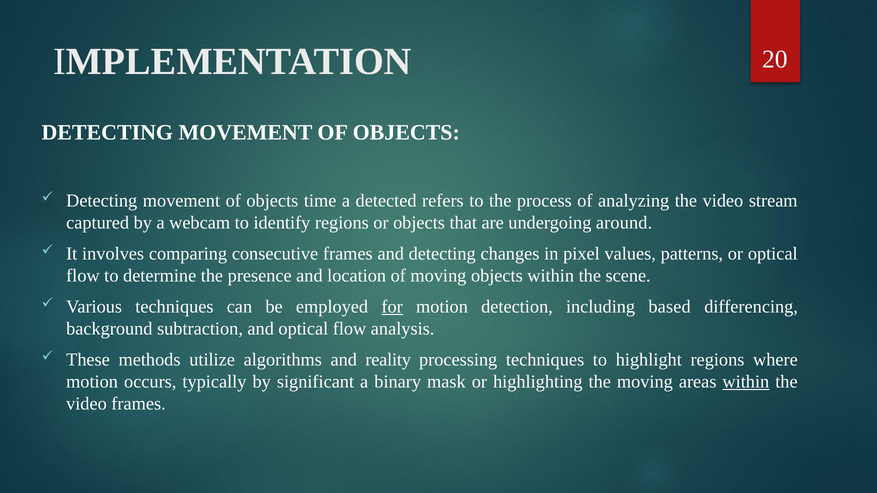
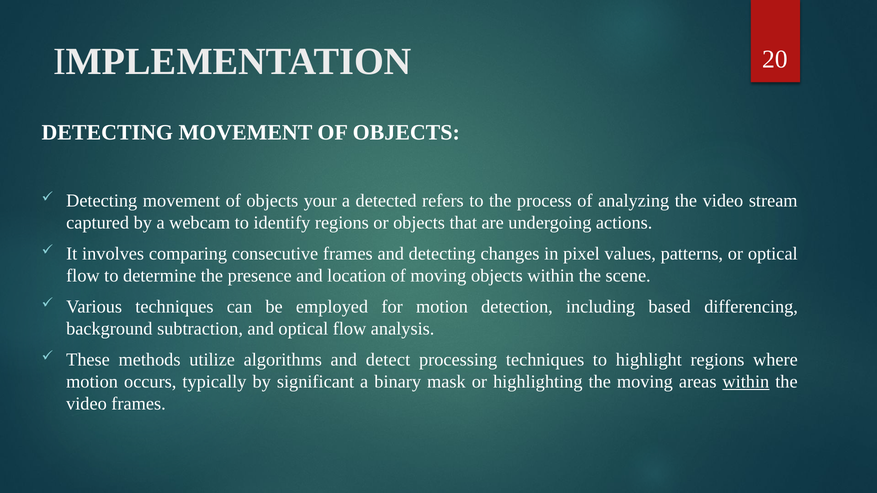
time: time -> your
around: around -> actions
for underline: present -> none
reality: reality -> detect
